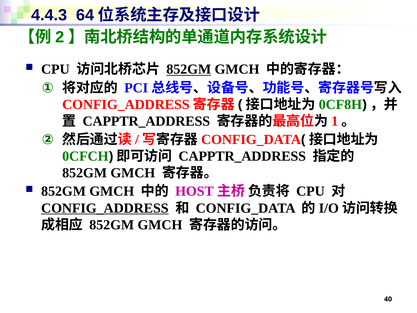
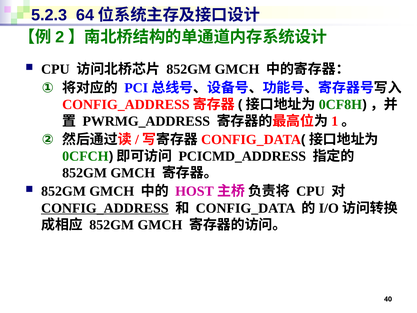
4.4.3: 4.4.3 -> 5.2.3
852GM at (189, 69) underline: present -> none
CAPPTR_ADDRESS at (146, 121): CAPPTR_ADDRESS -> PWRMG_ADDRESS
CAPPTR_ADDRESS at (242, 156): CAPPTR_ADDRESS -> PCICMD_ADDRESS
